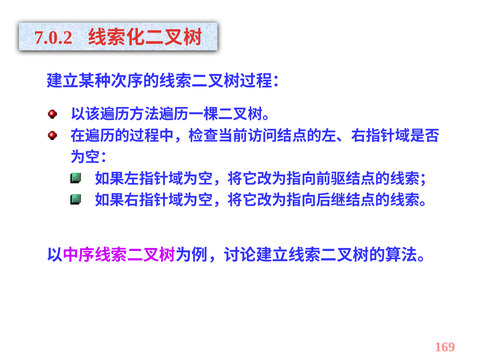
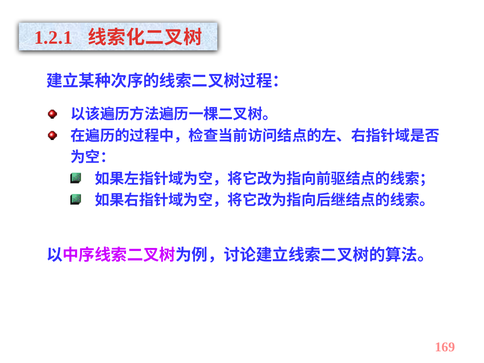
7.0.2: 7.0.2 -> 1.2.1
